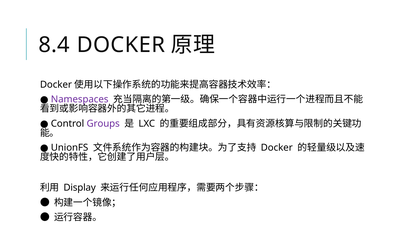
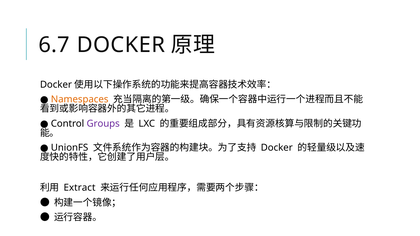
8.4: 8.4 -> 6.7
Namespaces colour: purple -> orange
Display: Display -> Extract
